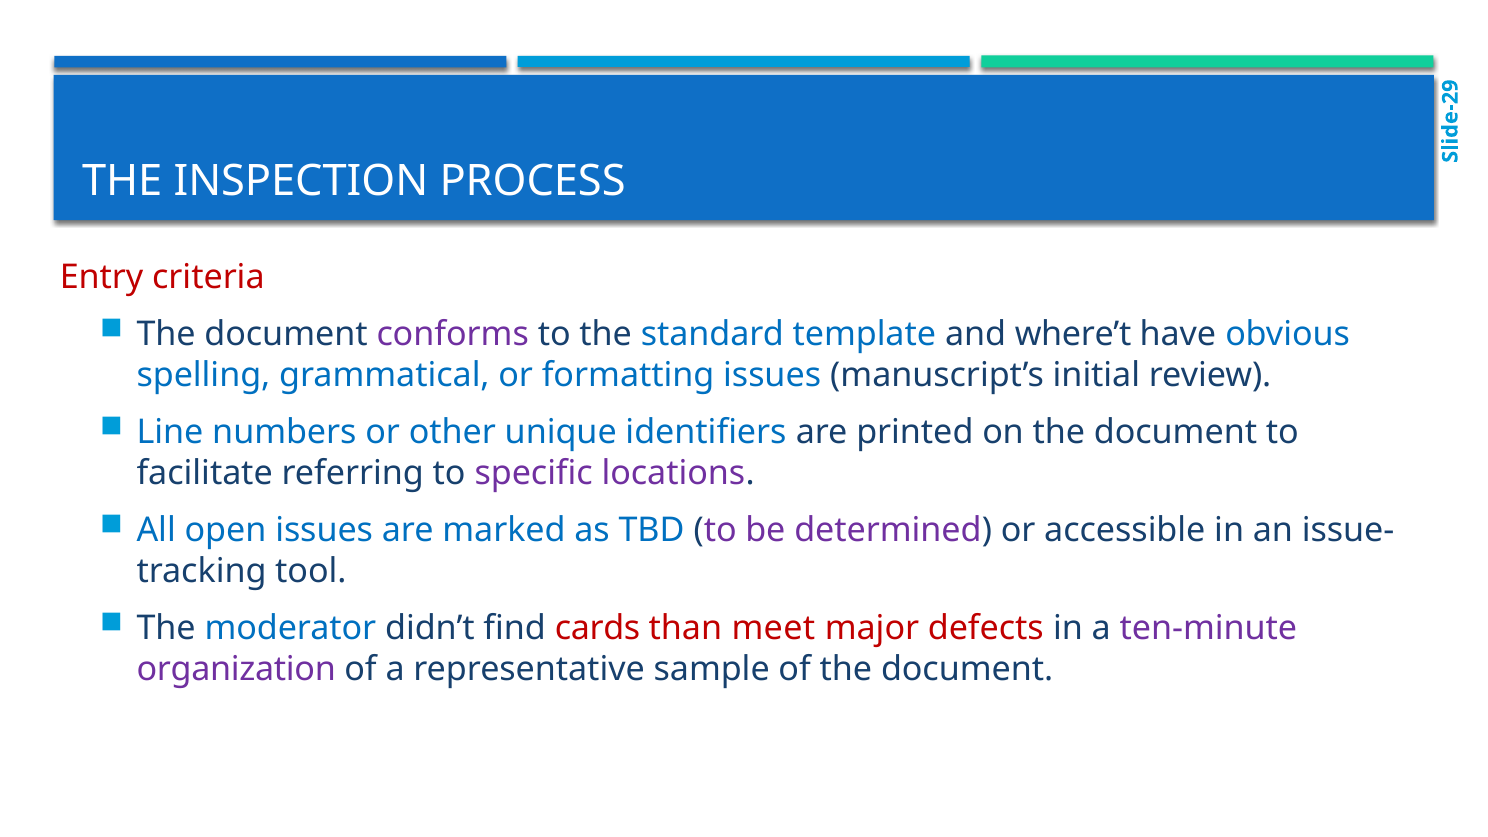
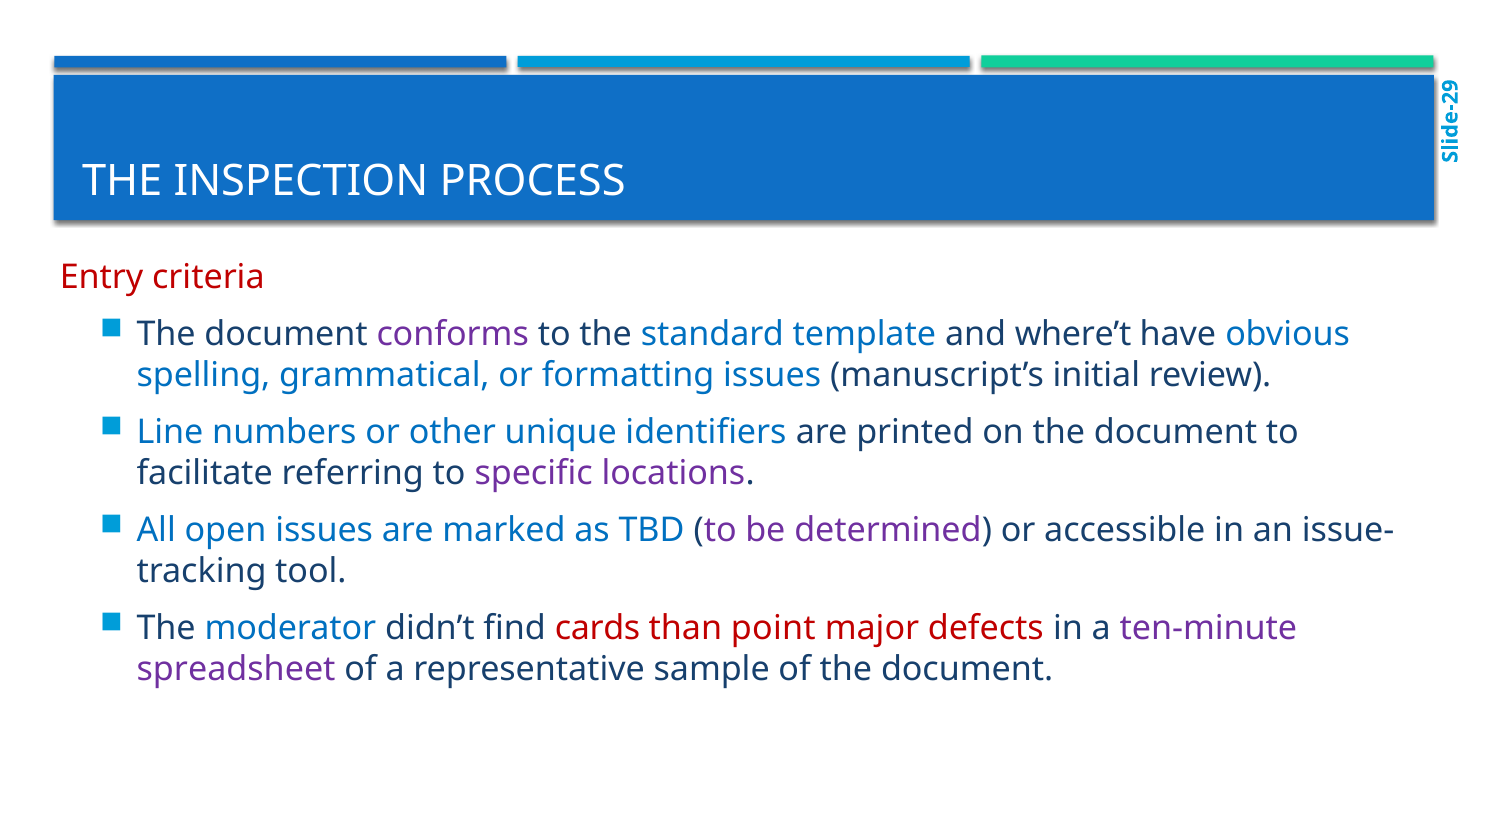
meet: meet -> point
organization: organization -> spreadsheet
